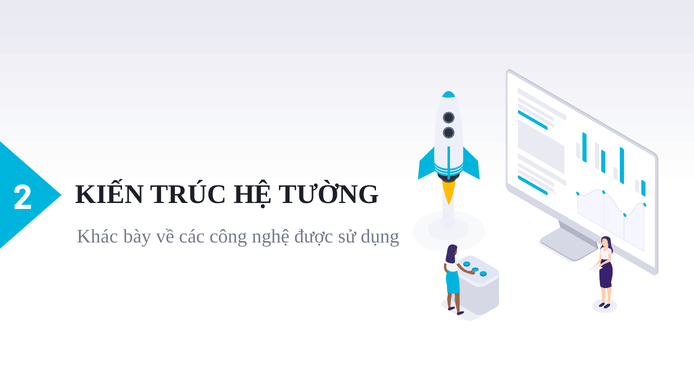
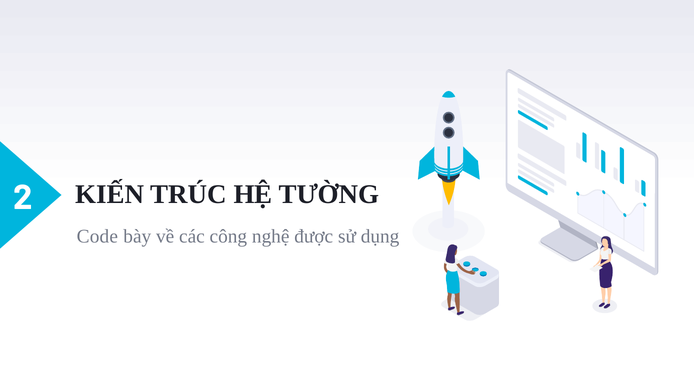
Khác: Khác -> Code
